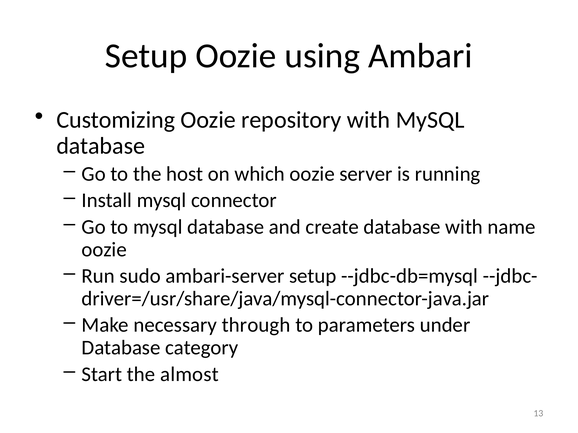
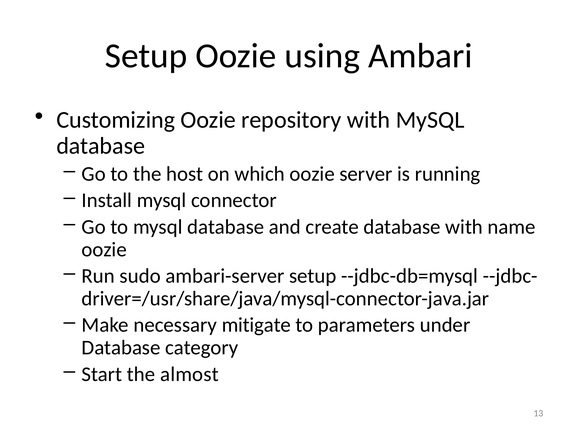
through: through -> mitigate
